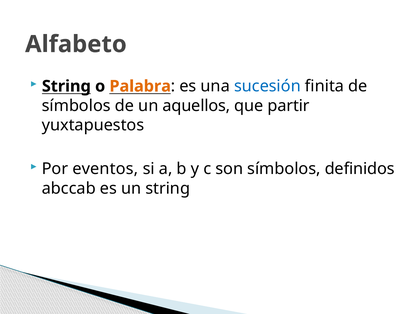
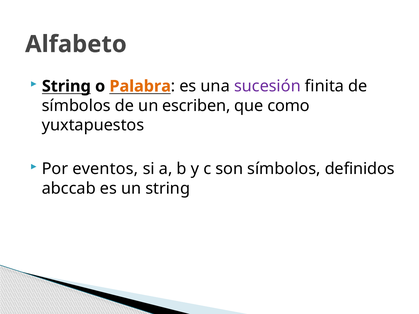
sucesión colour: blue -> purple
aquellos: aquellos -> escriben
partir: partir -> como
